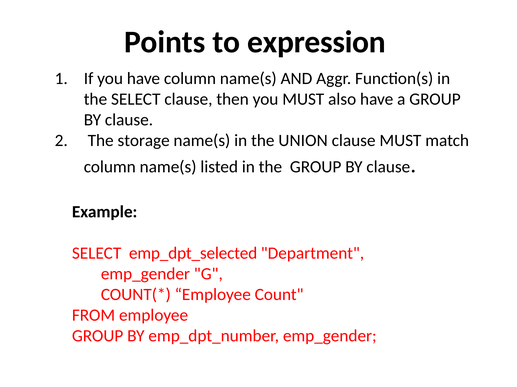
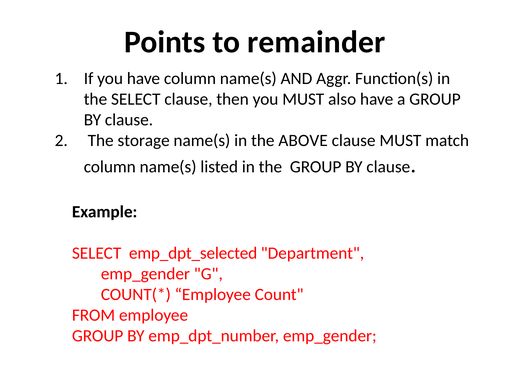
expression: expression -> remainder
UNION: UNION -> ABOVE
